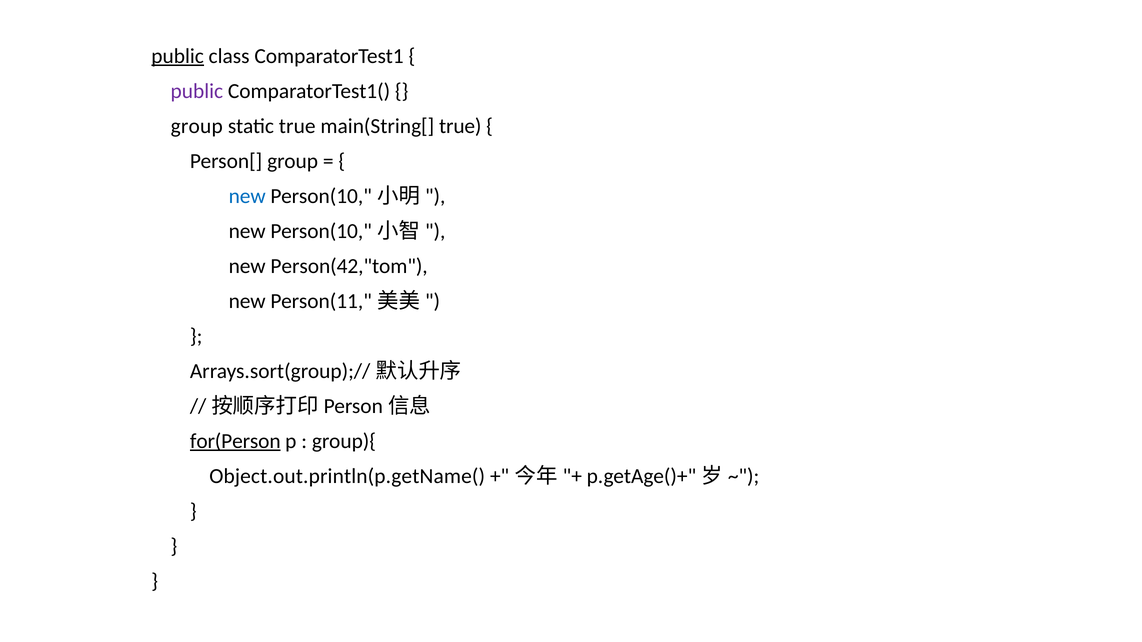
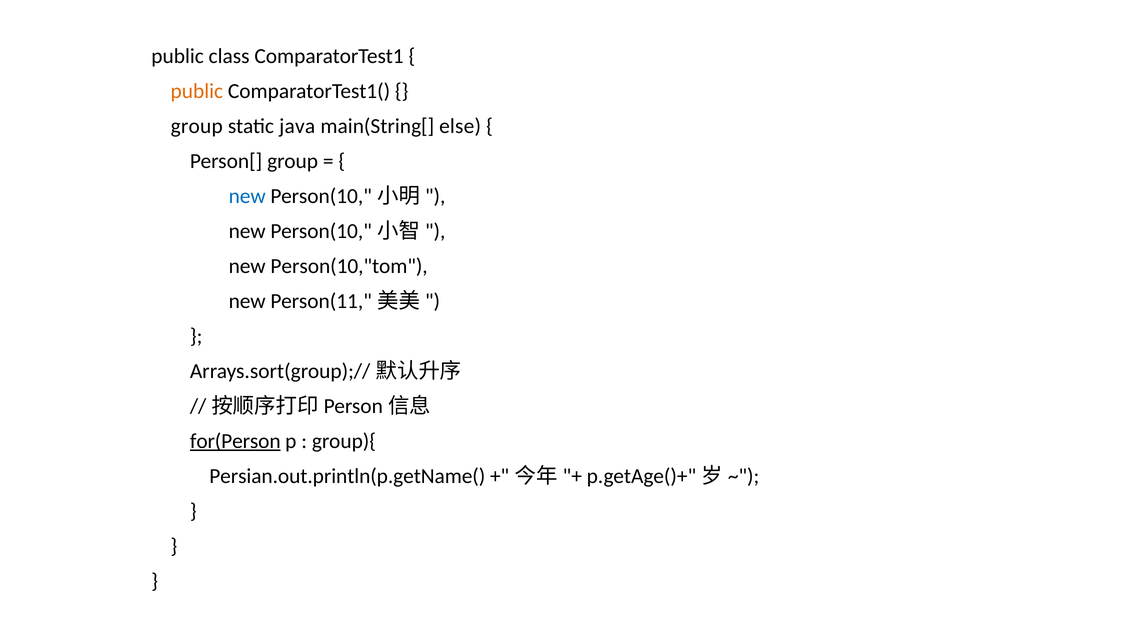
public at (178, 56) underline: present -> none
public at (197, 91) colour: purple -> orange
static true: true -> java
main(String[ true: true -> else
Person(42,"tom: Person(42,"tom -> Person(10,"tom
Object.out.println(p.getName(: Object.out.println(p.getName( -> Persian.out.println(p.getName(
